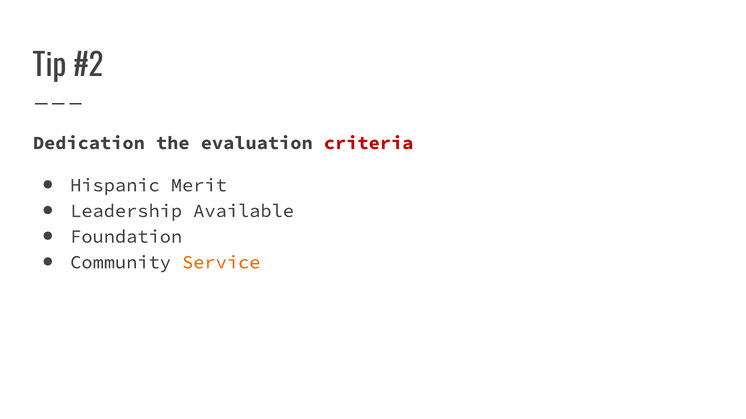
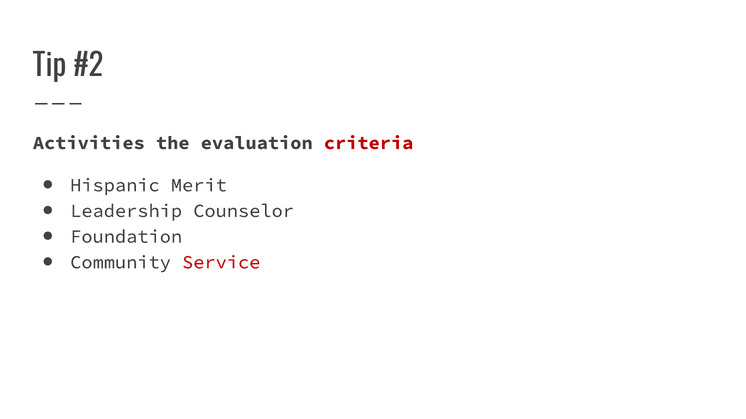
Dedication: Dedication -> Activities
Available: Available -> Counselor
Service colour: orange -> red
